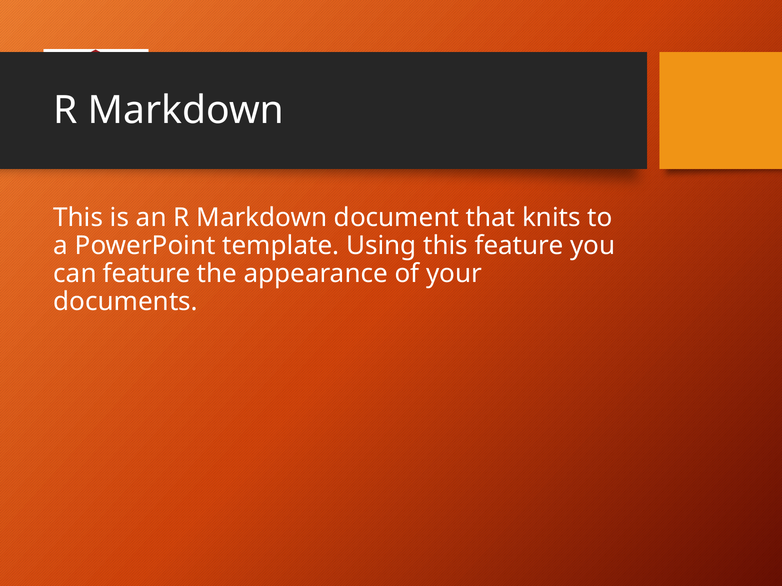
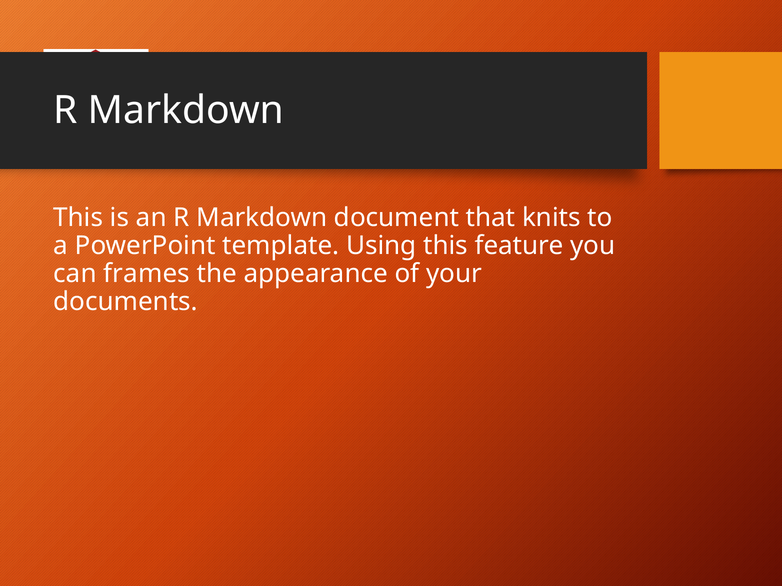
can feature: feature -> frames
